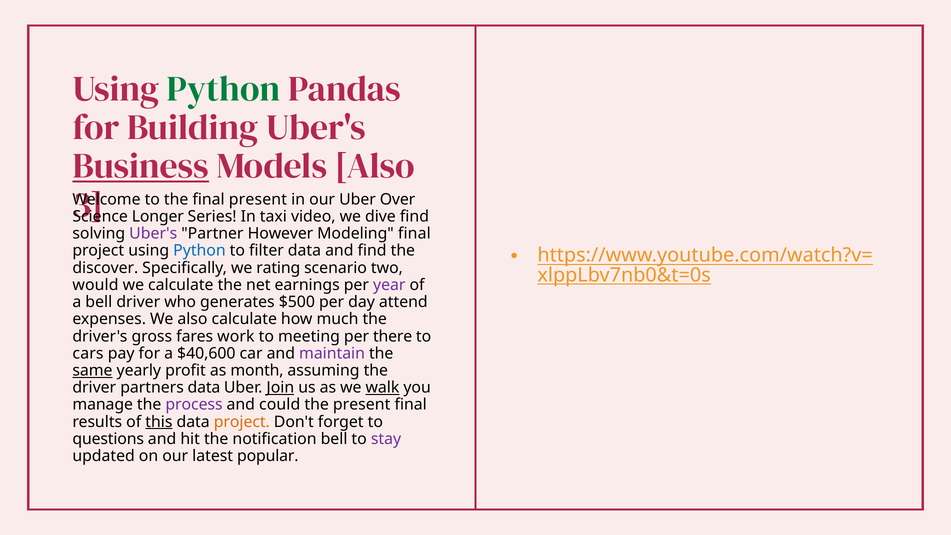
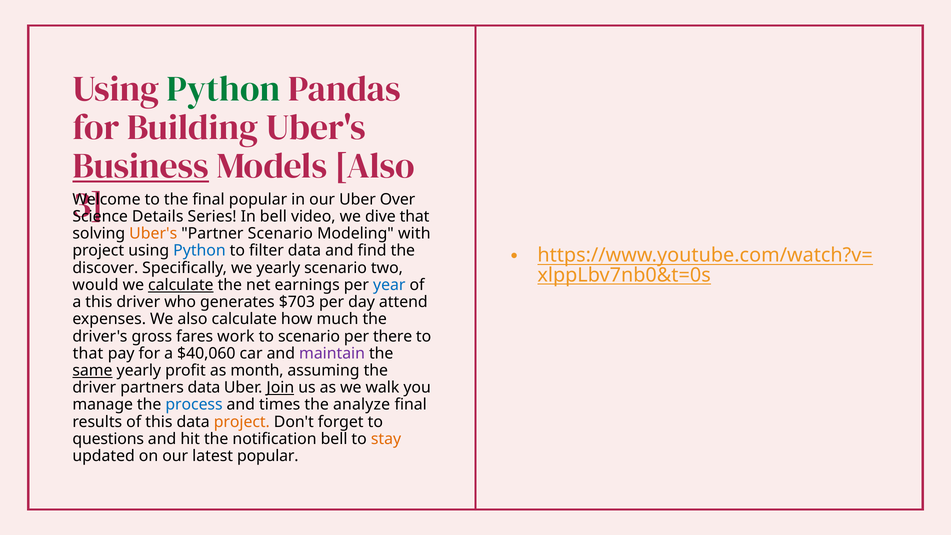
final present: present -> popular
Longer: Longer -> Details
In taxi: taxi -> bell
dive find: find -> that
Uber's at (153, 234) colour: purple -> orange
Partner However: However -> Scenario
Modeling final: final -> with
we rating: rating -> yearly
calculate at (181, 285) underline: none -> present
year colour: purple -> blue
a bell: bell -> this
$500: $500 -> $703
to meeting: meeting -> scenario
cars at (88, 353): cars -> that
$40,600: $40,600 -> $40,060
walk underline: present -> none
process colour: purple -> blue
could: could -> times
the present: present -> analyze
this at (159, 422) underline: present -> none
stay colour: purple -> orange
